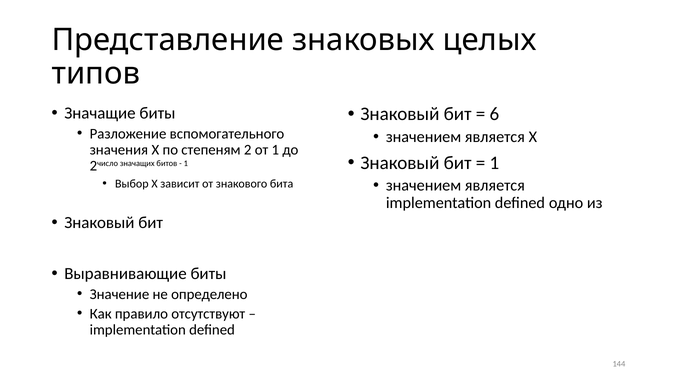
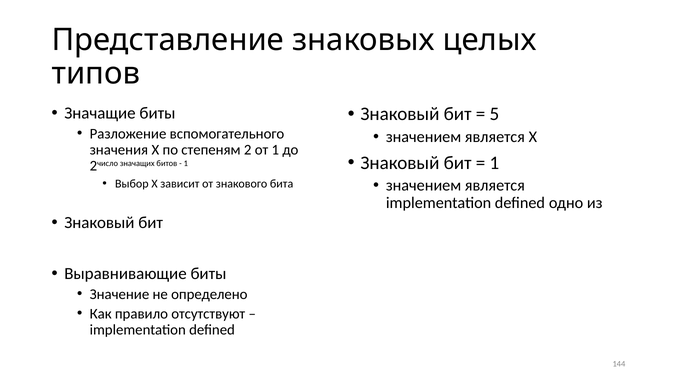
6: 6 -> 5
